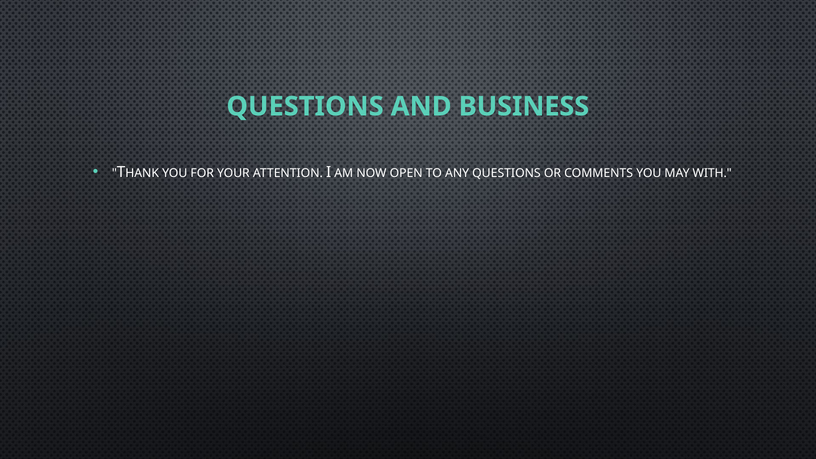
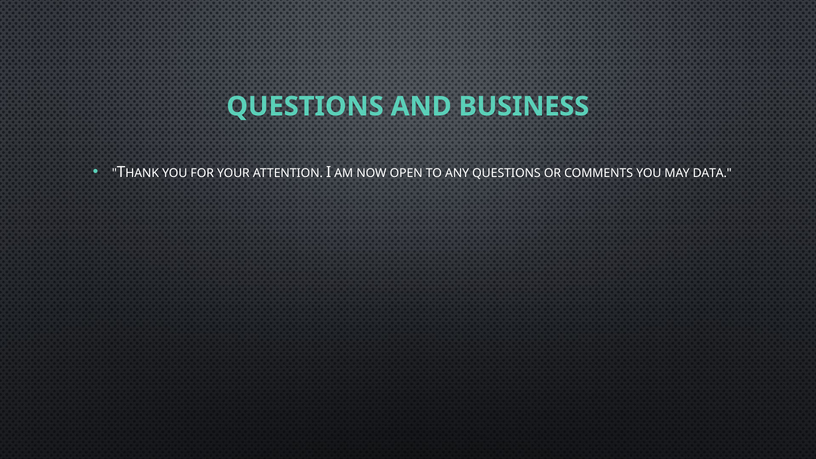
WITH: WITH -> DATA
